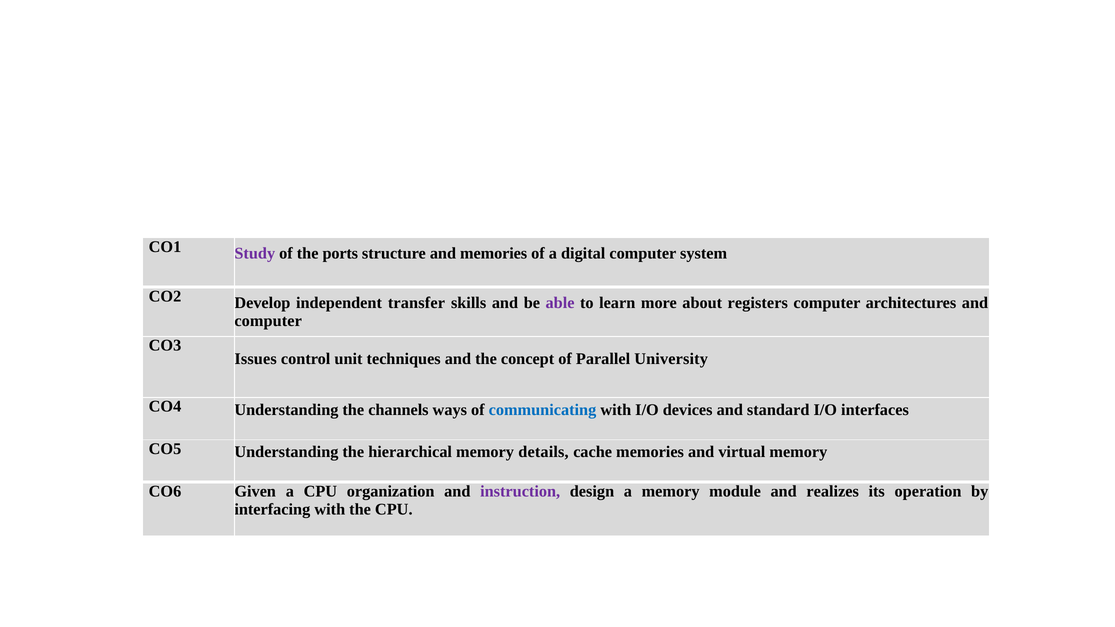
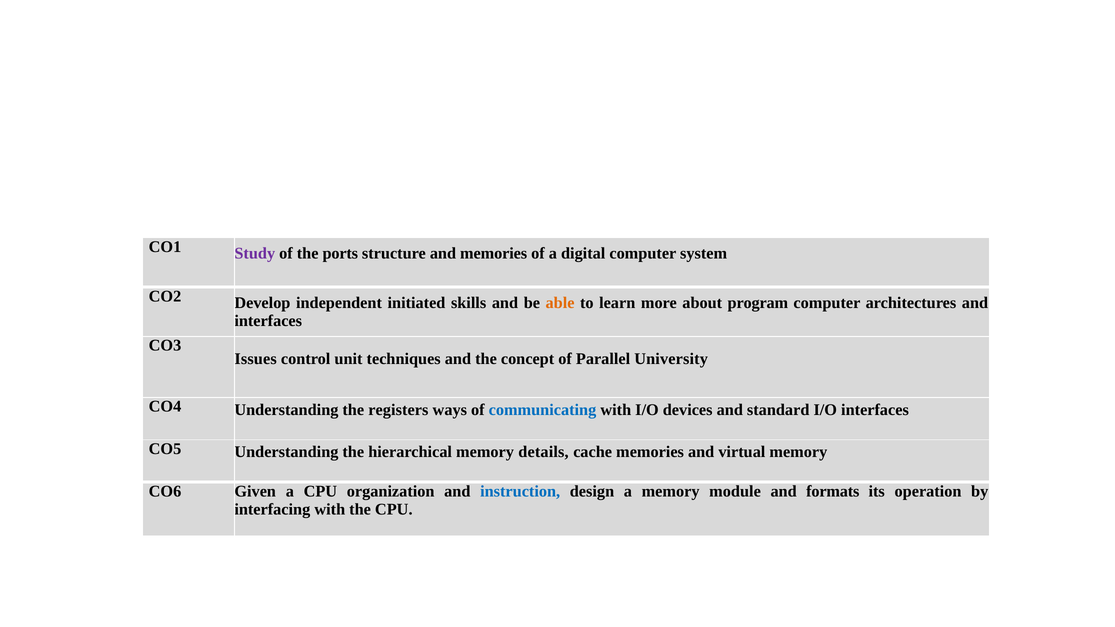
transfer: transfer -> initiated
able colour: purple -> orange
registers: registers -> program
computer at (268, 321): computer -> interfaces
channels: channels -> registers
instruction colour: purple -> blue
realizes: realizes -> formats
